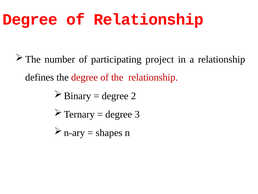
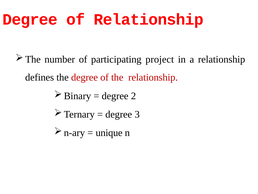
shapes: shapes -> unique
